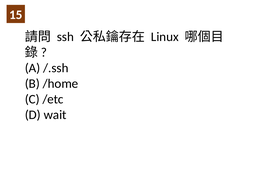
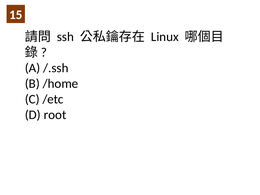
wait: wait -> root
